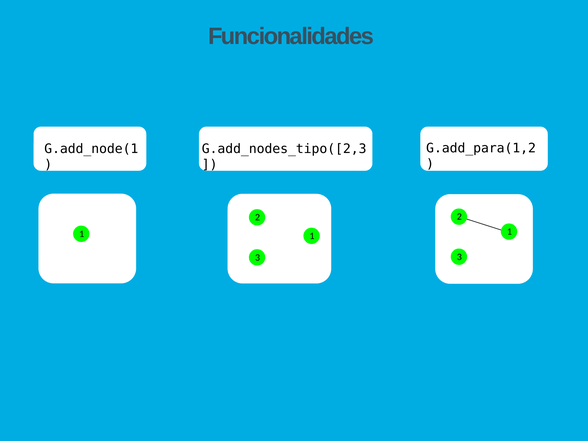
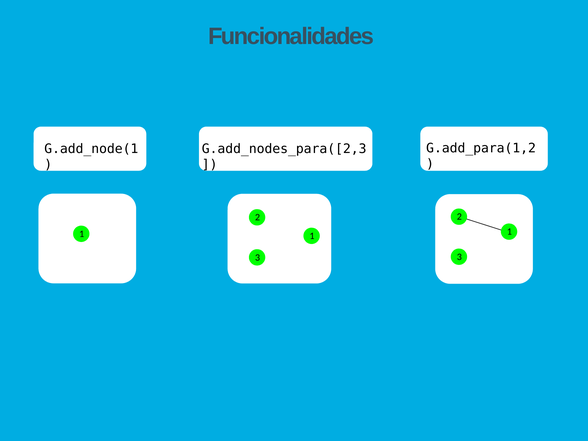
G.add_nodes_tipo([2,3: G.add_nodes_tipo([2,3 -> G.add_nodes_para([2,3
